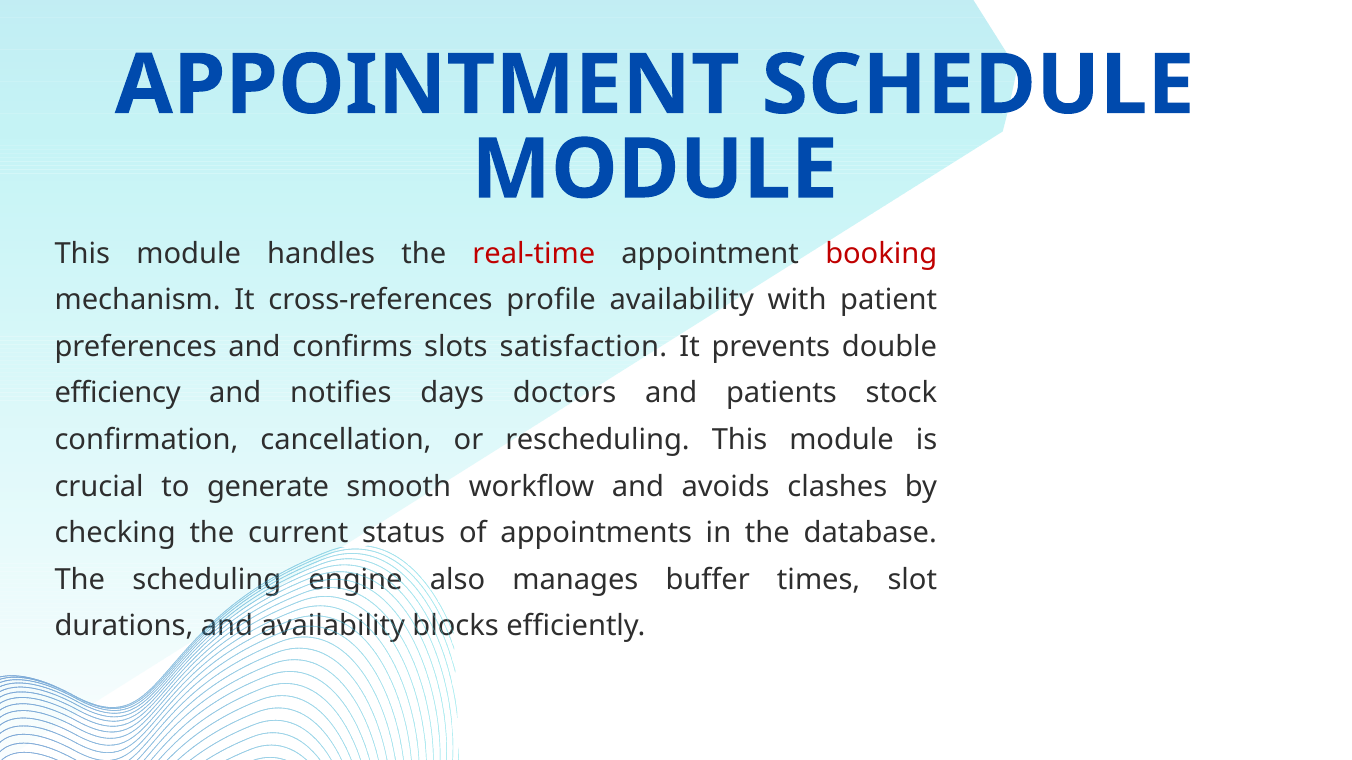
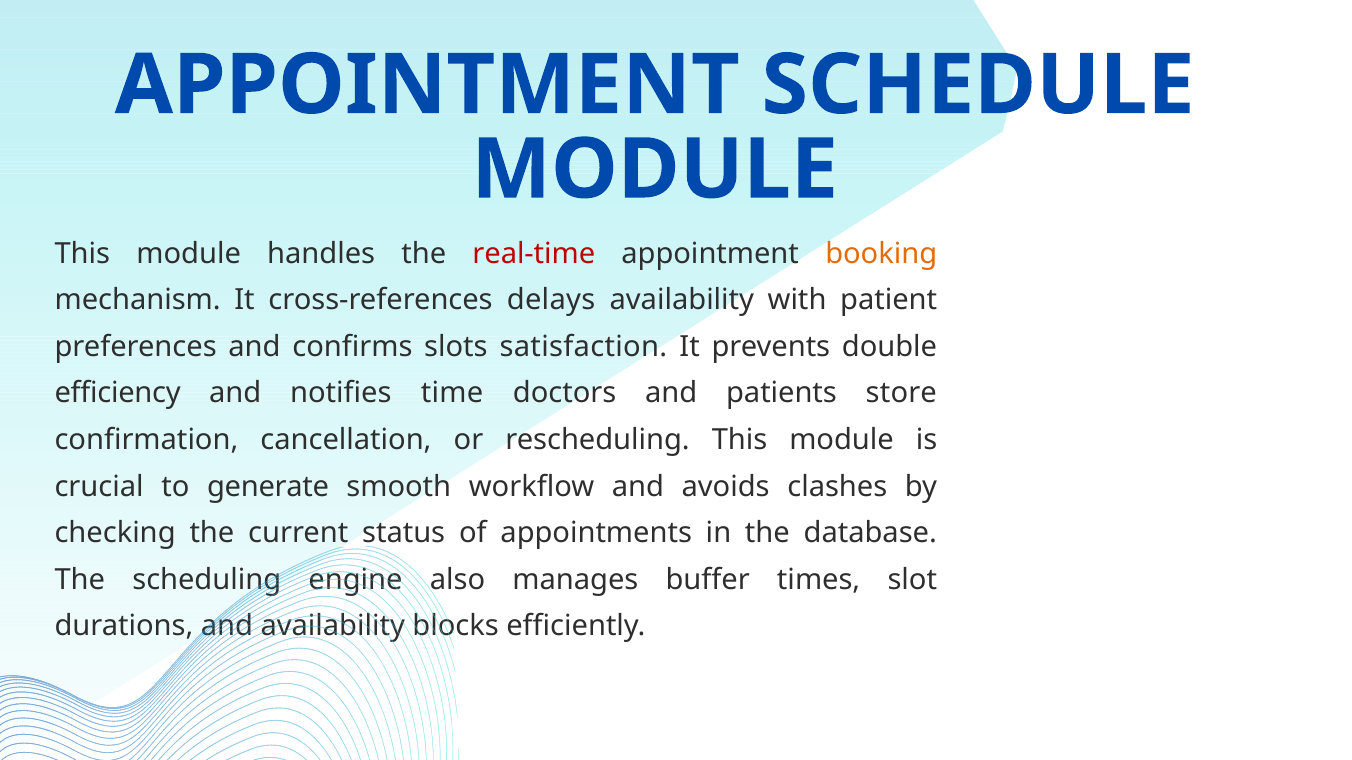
booking colour: red -> orange
profile: profile -> delays
days: days -> time
stock: stock -> store
